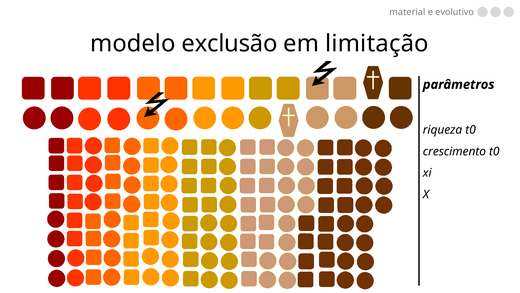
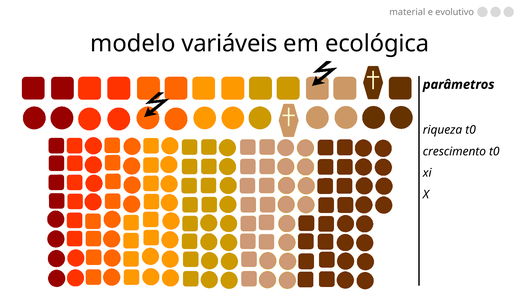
exclusão: exclusão -> variáveis
limitação: limitação -> ecológica
